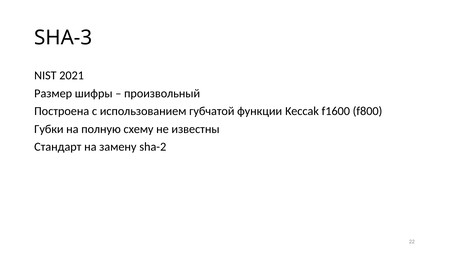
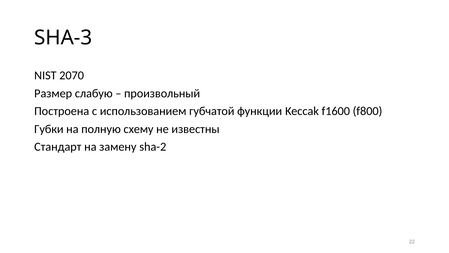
2021: 2021 -> 2070
шифры: шифры -> слабую
